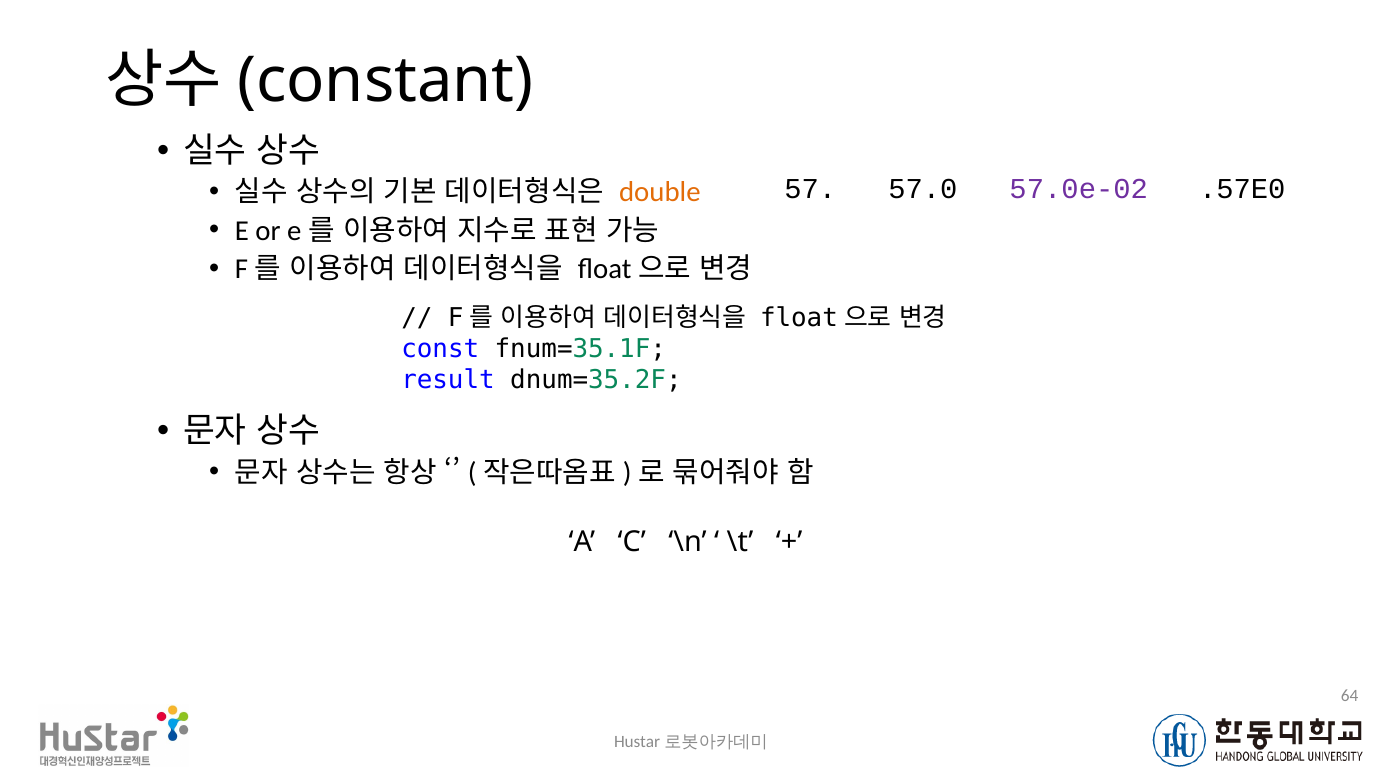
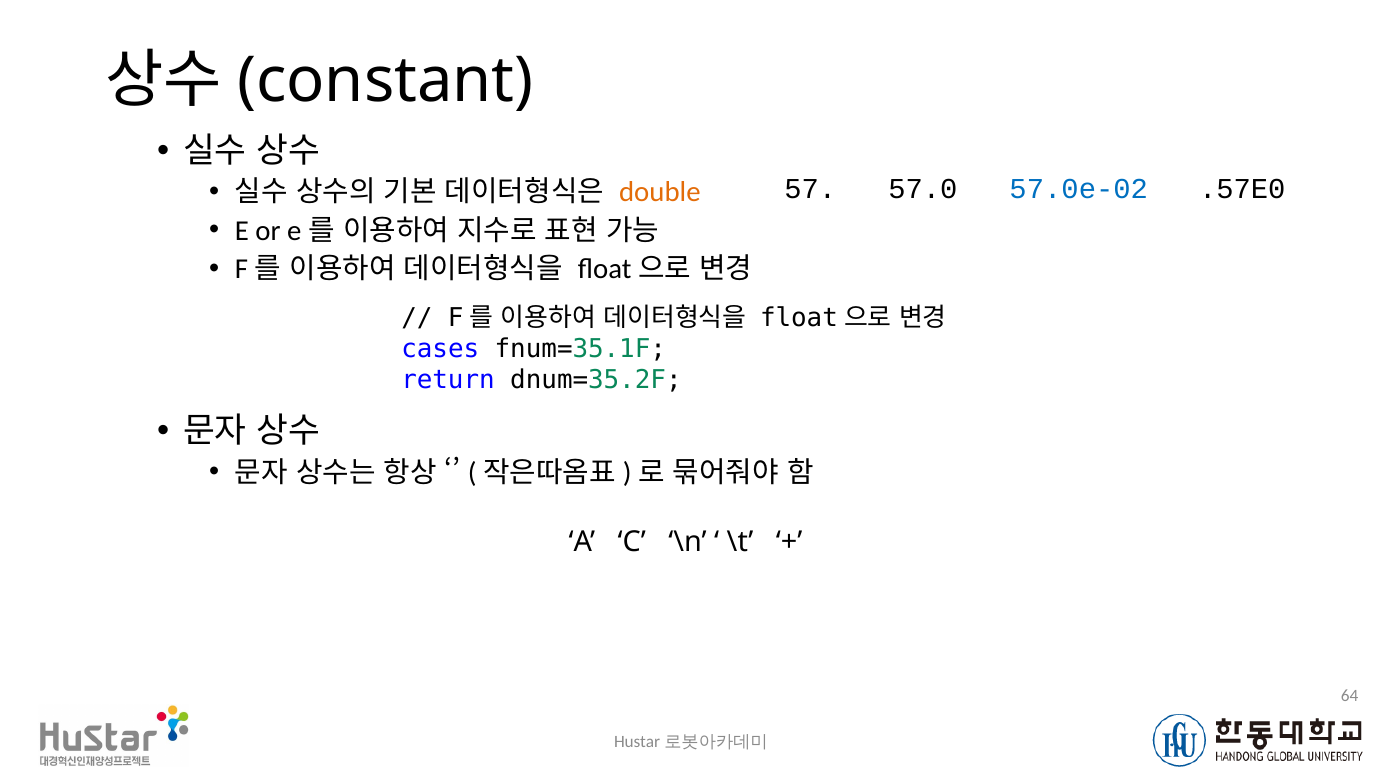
57.0e-02 colour: purple -> blue
const: const -> cases
result: result -> return
